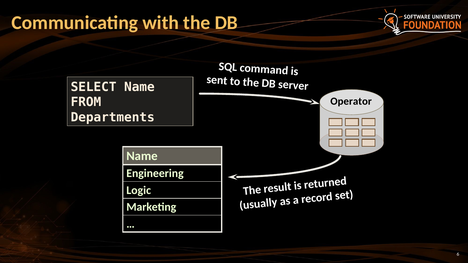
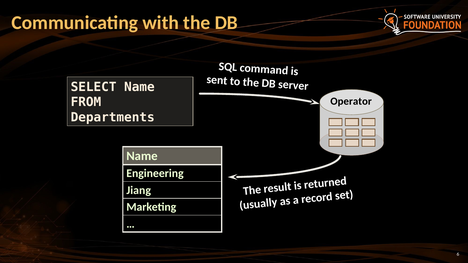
Logic: Logic -> Jiang
